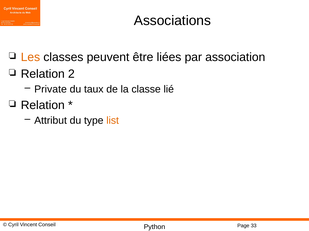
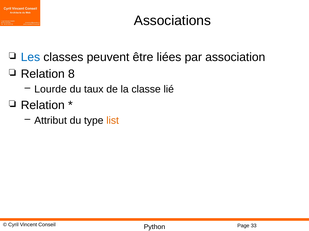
Les colour: orange -> blue
2: 2 -> 8
Private: Private -> Lourde
